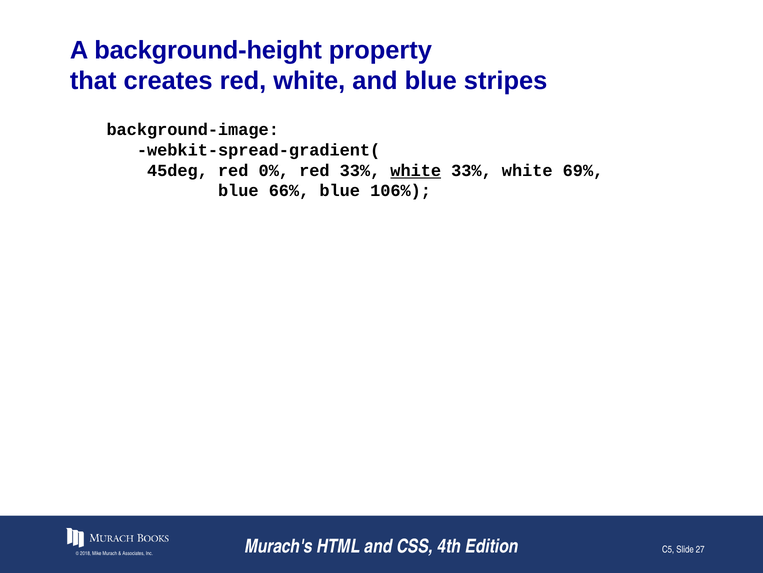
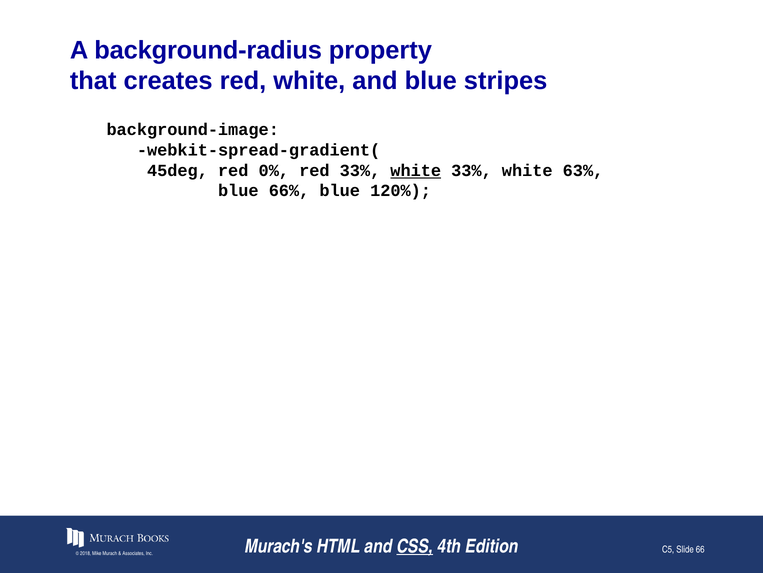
background-height: background-height -> background-radius
69%: 69% -> 63%
106%: 106% -> 120%
CSS underline: none -> present
27: 27 -> 66
